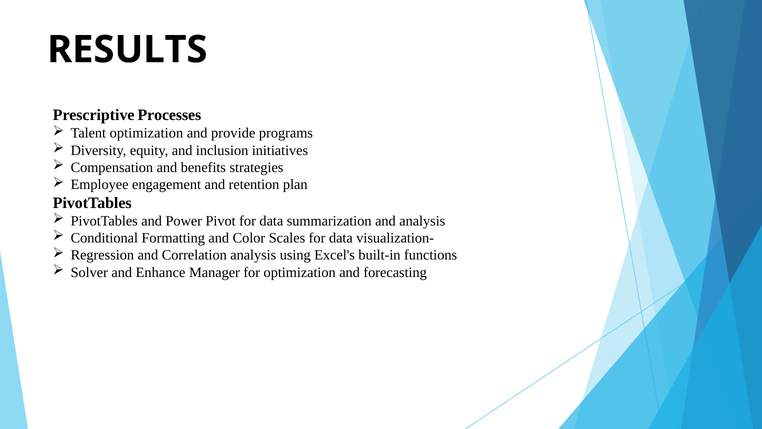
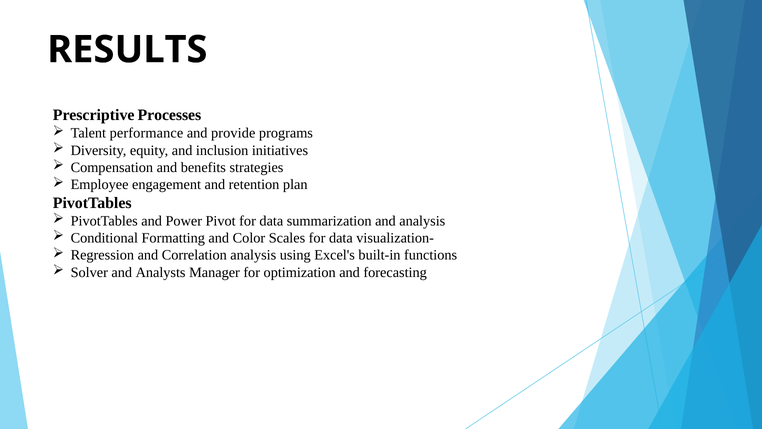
Talent optimization: optimization -> performance
Enhance: Enhance -> Analysts
